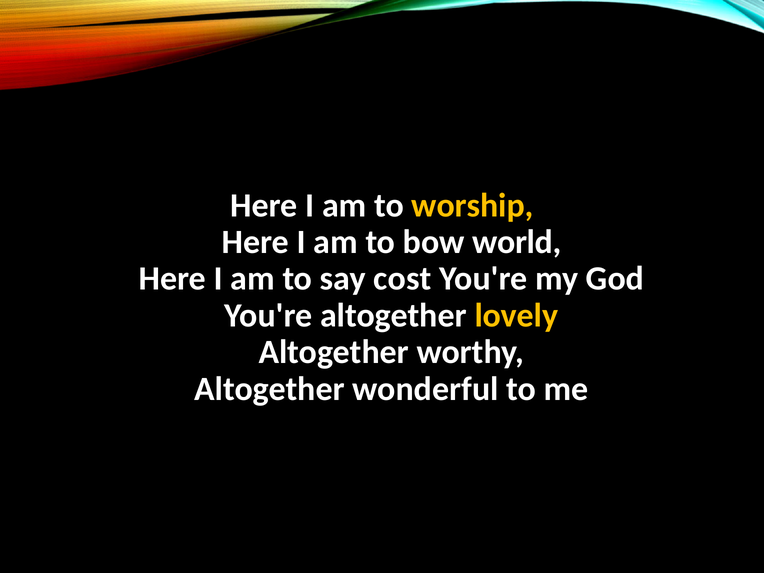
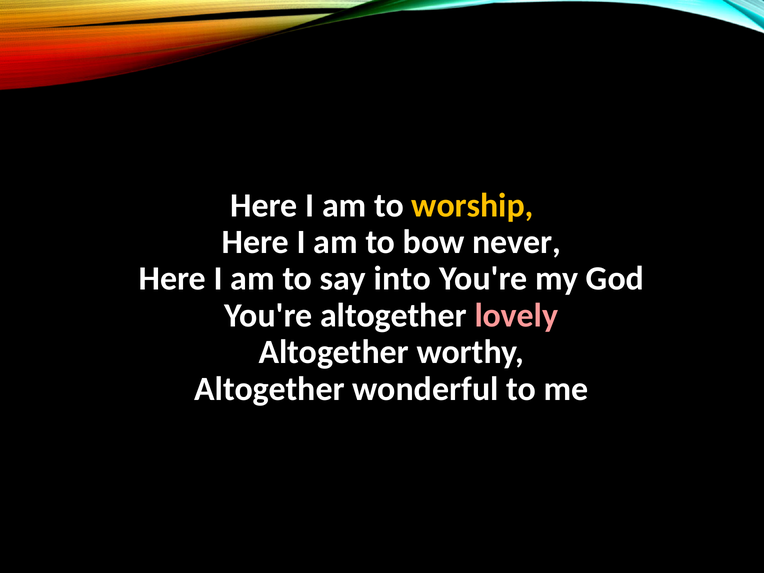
world: world -> never
cost: cost -> into
lovely colour: yellow -> pink
